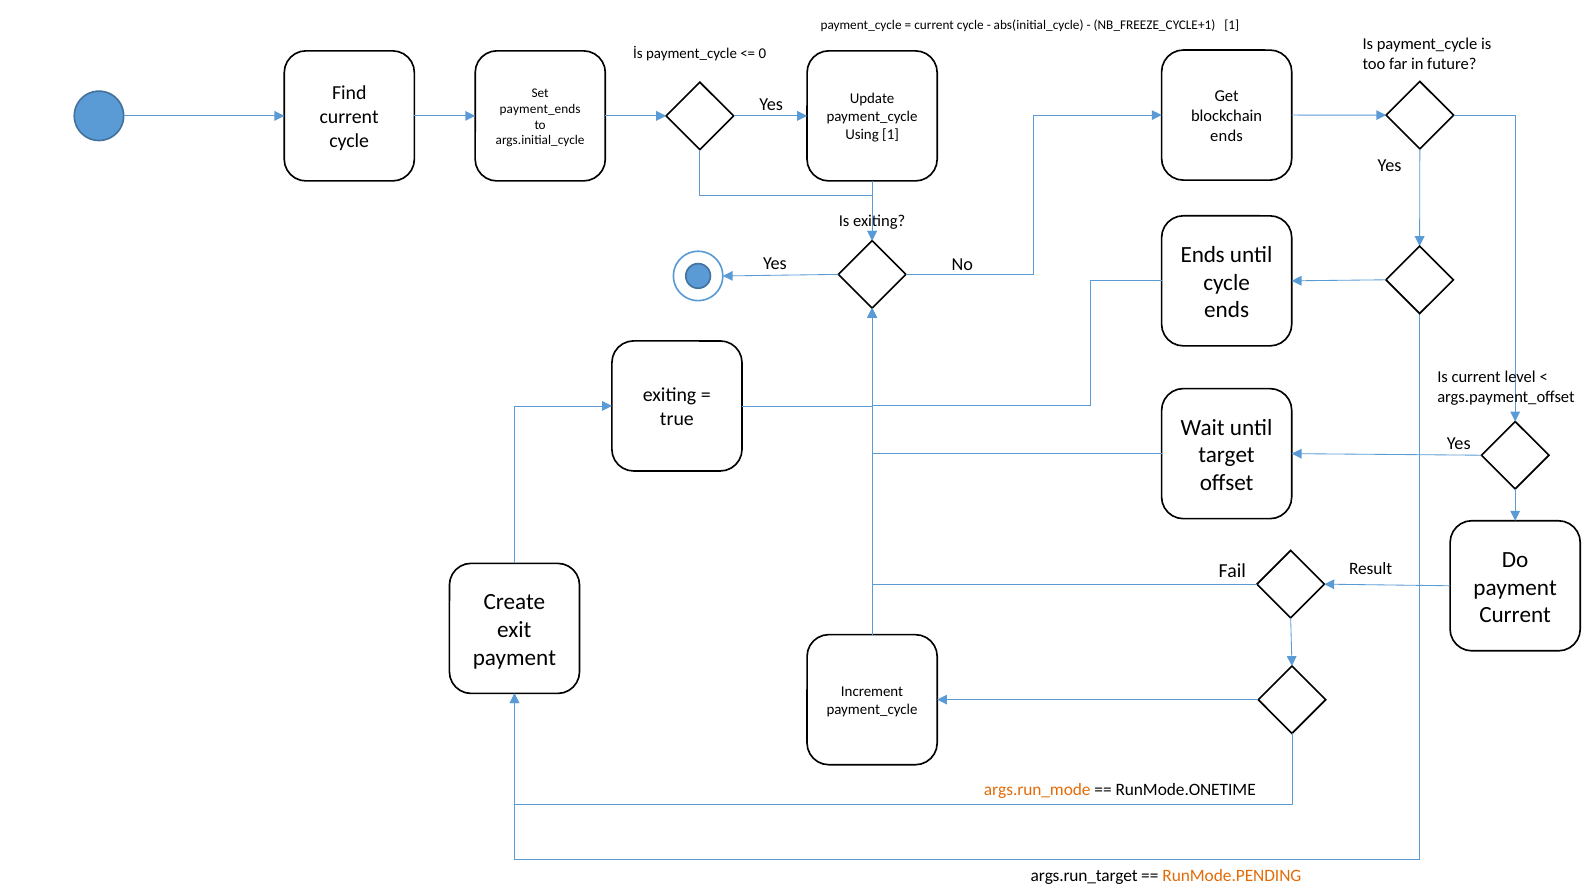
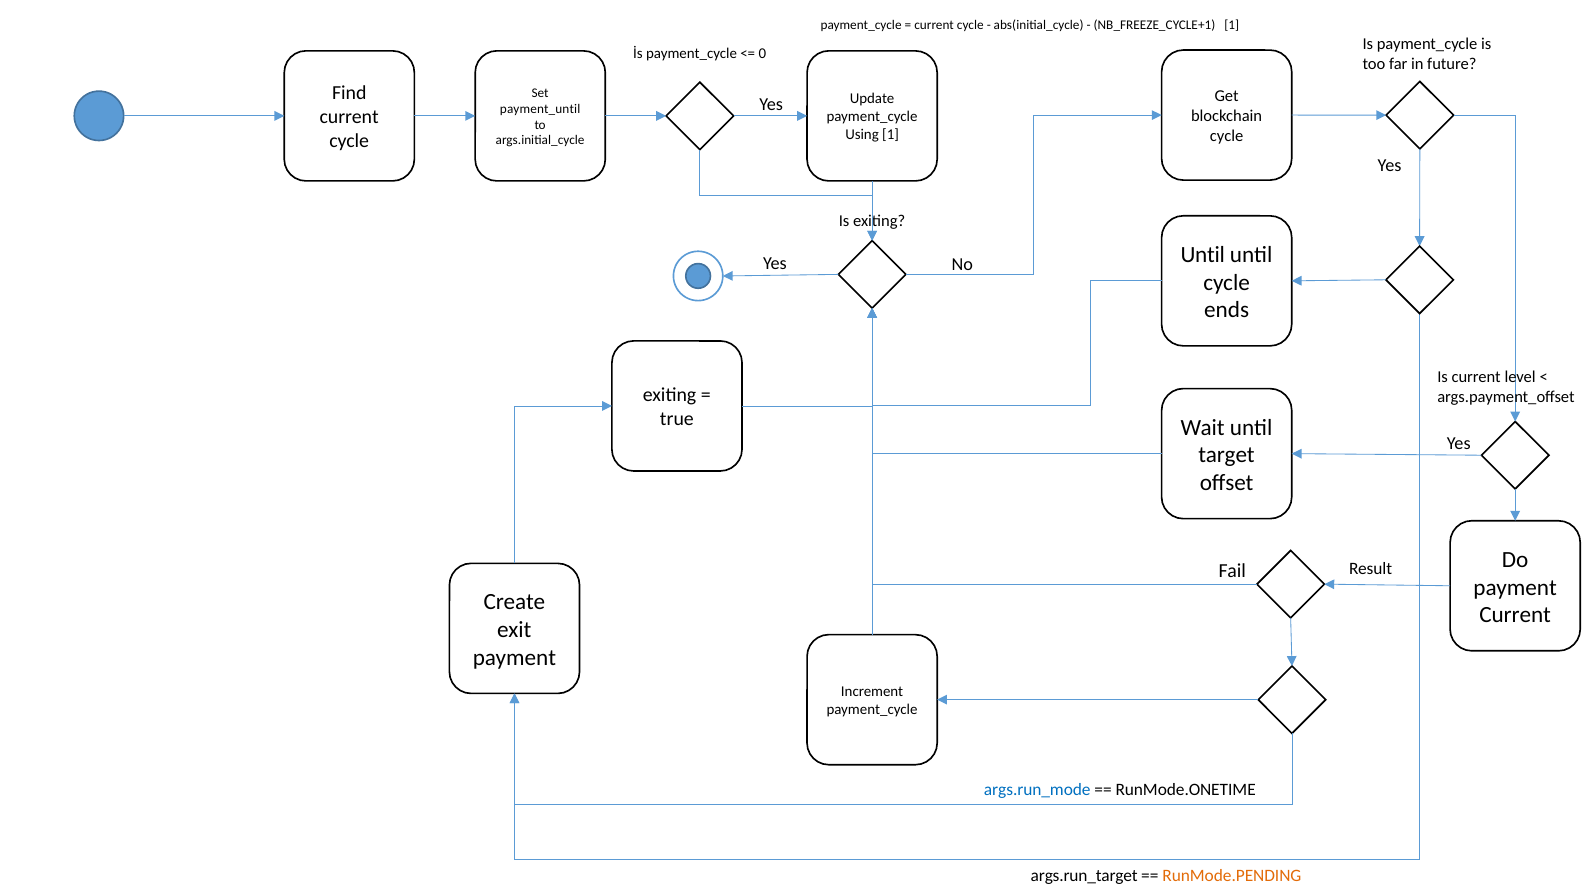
payment_ends: payment_ends -> payment_until
ends at (1227, 136): ends -> cycle
Ends at (1203, 255): Ends -> Until
args.run_mode colour: orange -> blue
